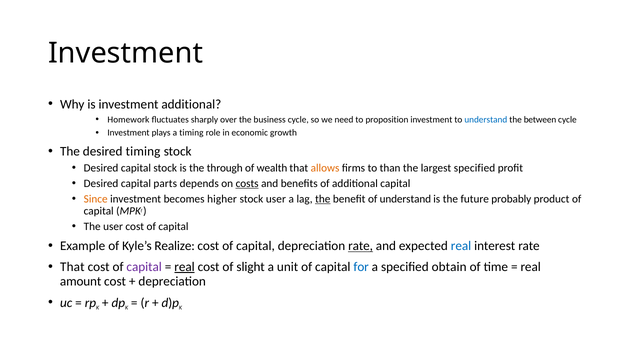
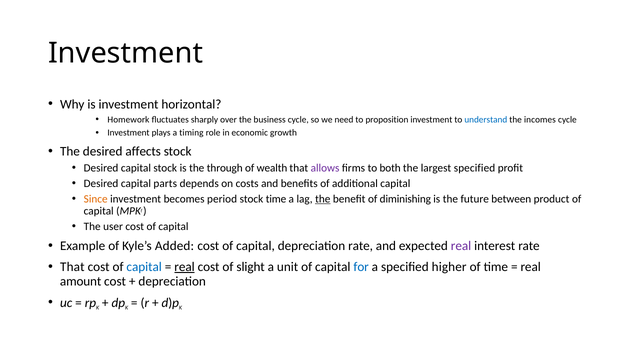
investment additional: additional -> horizontal
between: between -> incomes
desired timing: timing -> affects
allows colour: orange -> purple
than: than -> both
costs underline: present -> none
higher: higher -> period
stock user: user -> time
of understand: understand -> diminishing
probably: probably -> between
Realize: Realize -> Added
rate at (361, 246) underline: present -> none
real at (461, 246) colour: blue -> purple
capital at (144, 267) colour: purple -> blue
obtain: obtain -> higher
